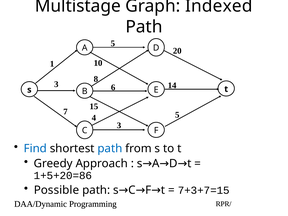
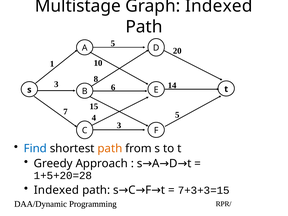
path at (110, 149) colour: blue -> orange
1+5+20=86: 1+5+20=86 -> 1+5+20=28
Possible at (56, 190): Possible -> Indexed
7+3+7=15: 7+3+7=15 -> 7+3+3=15
